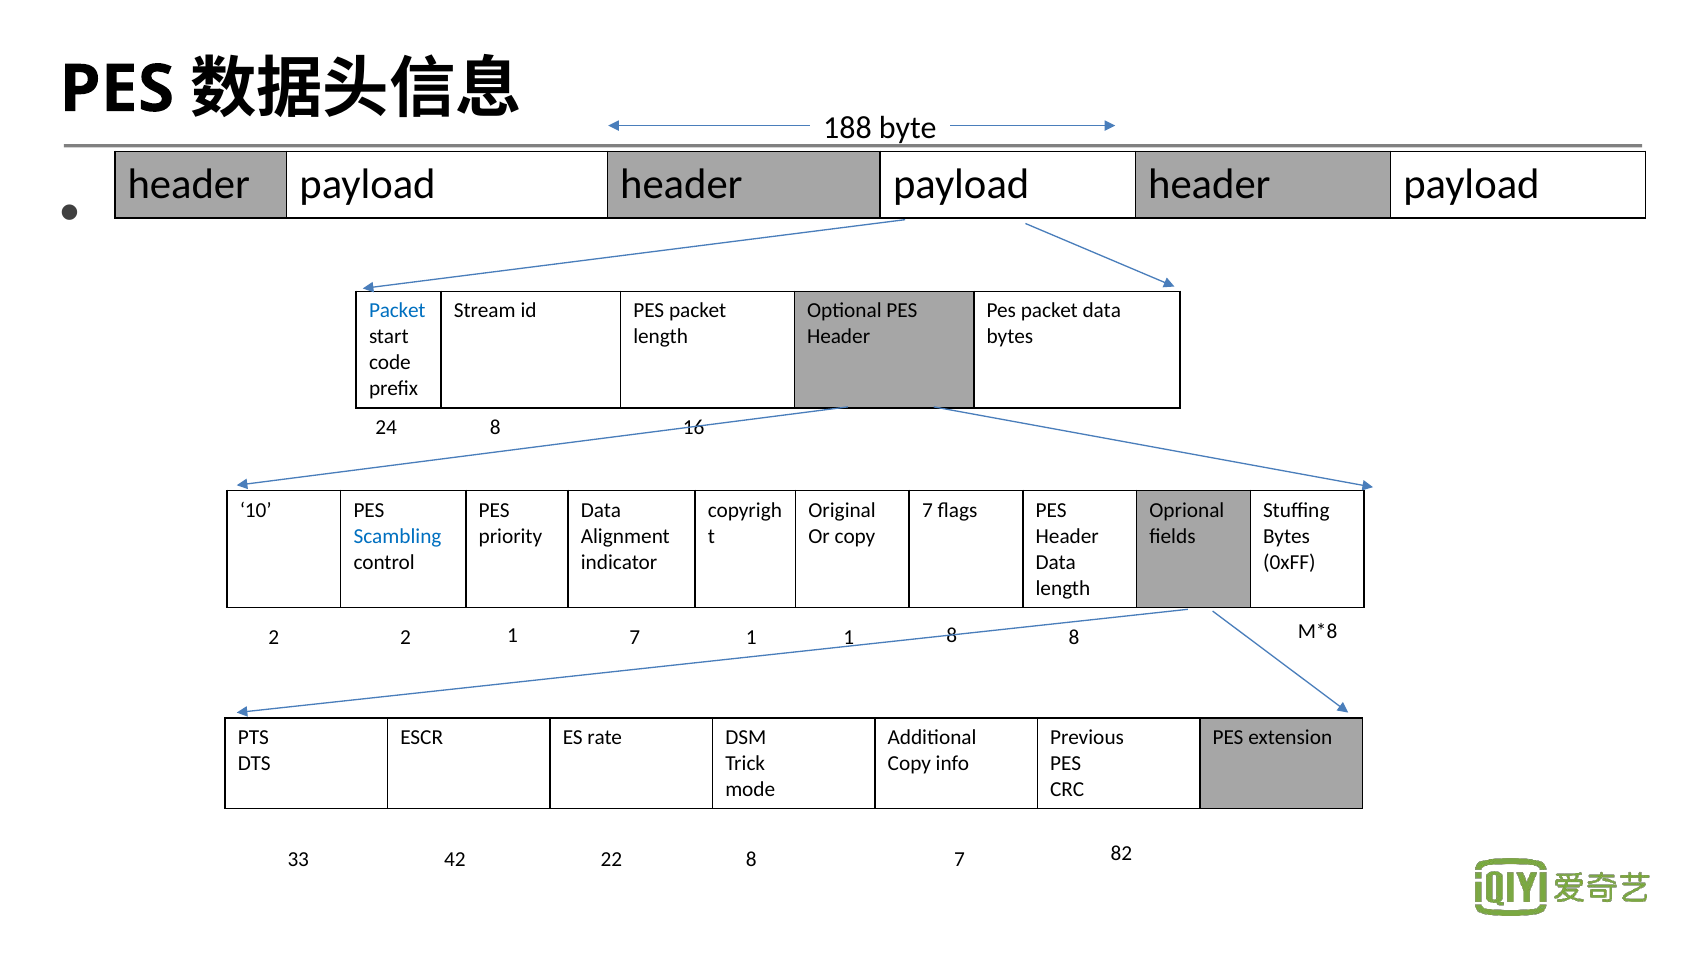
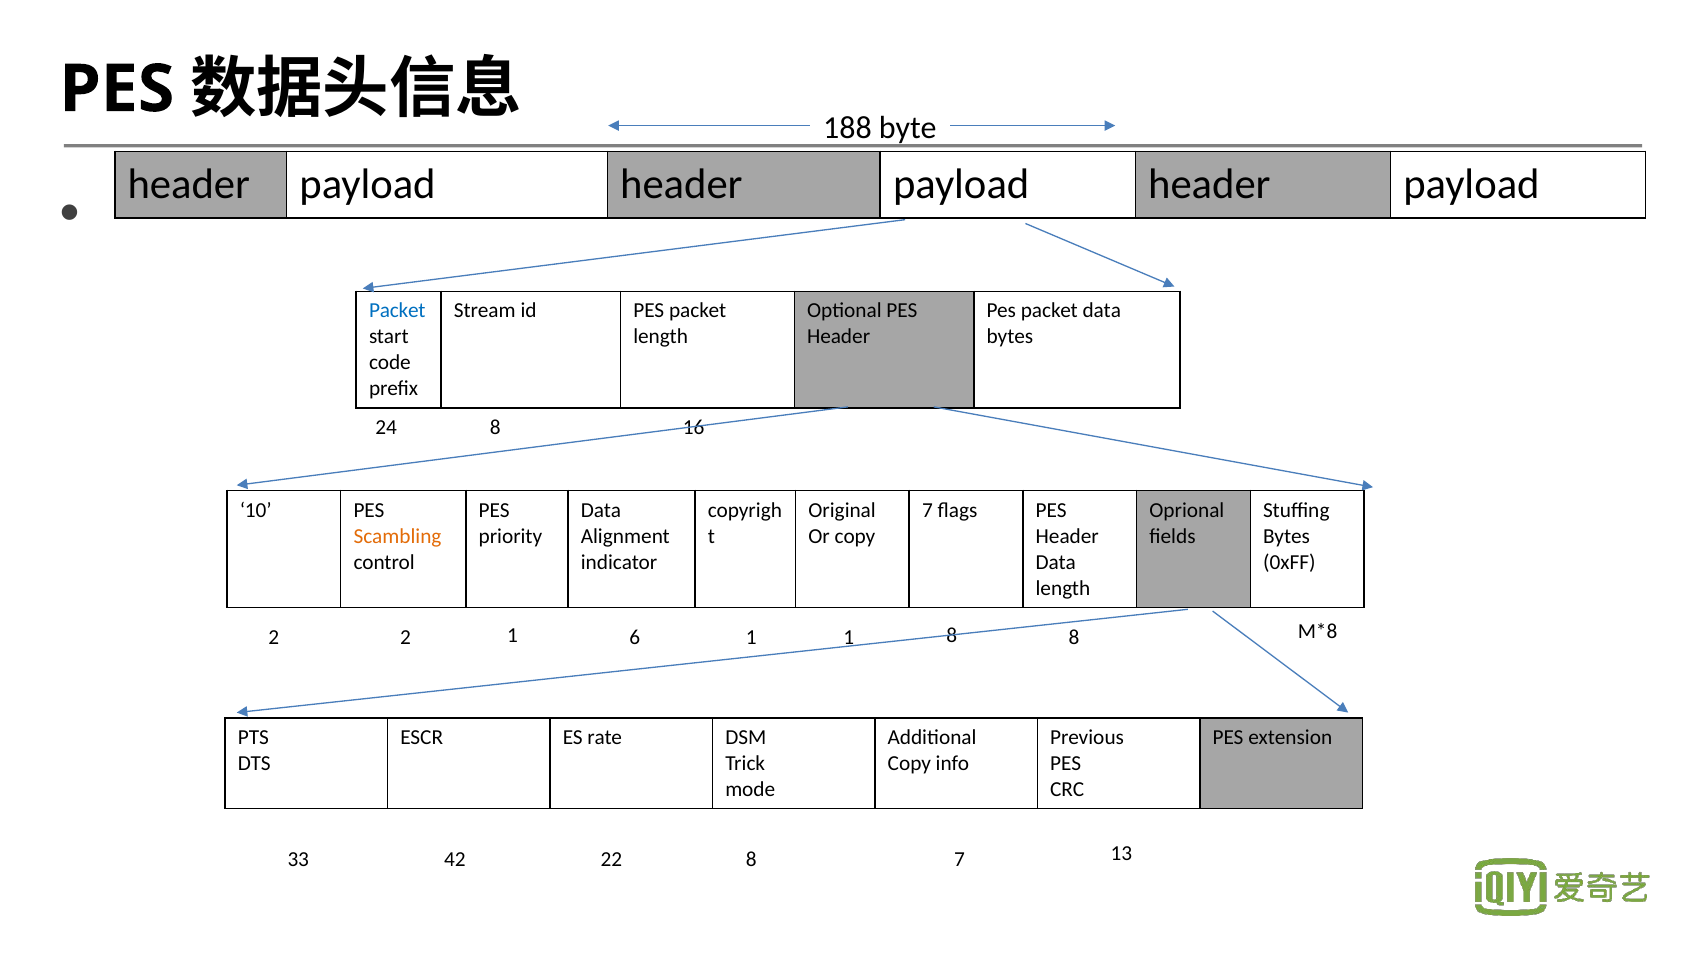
Scambling colour: blue -> orange
1 7: 7 -> 6
82: 82 -> 13
